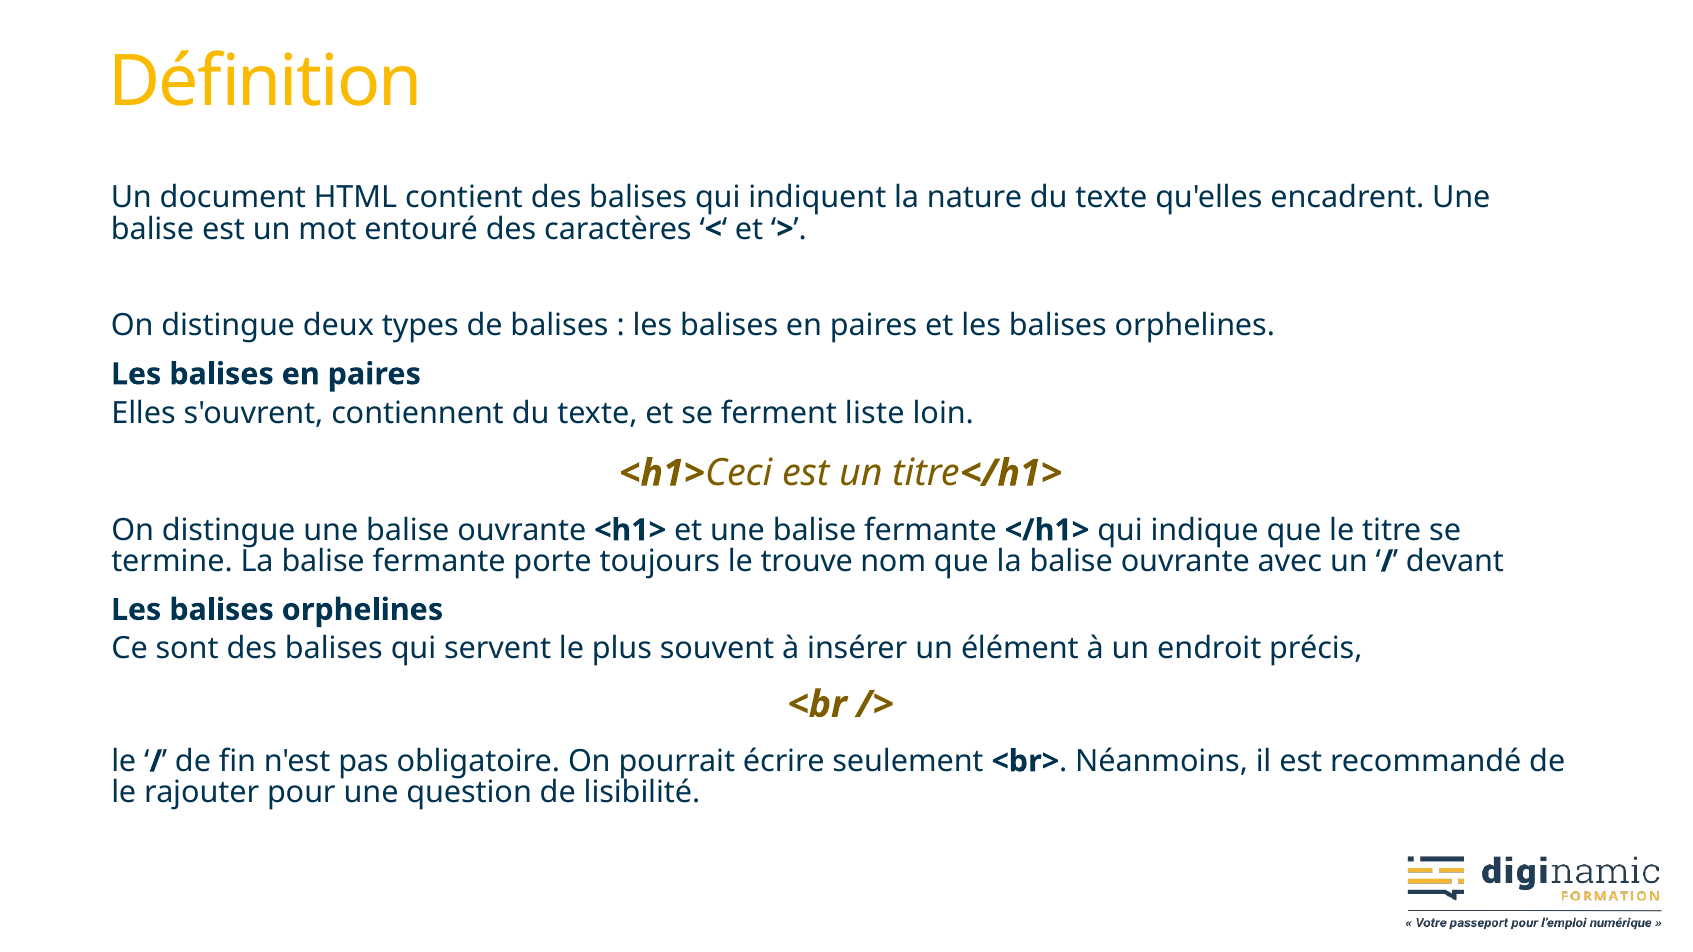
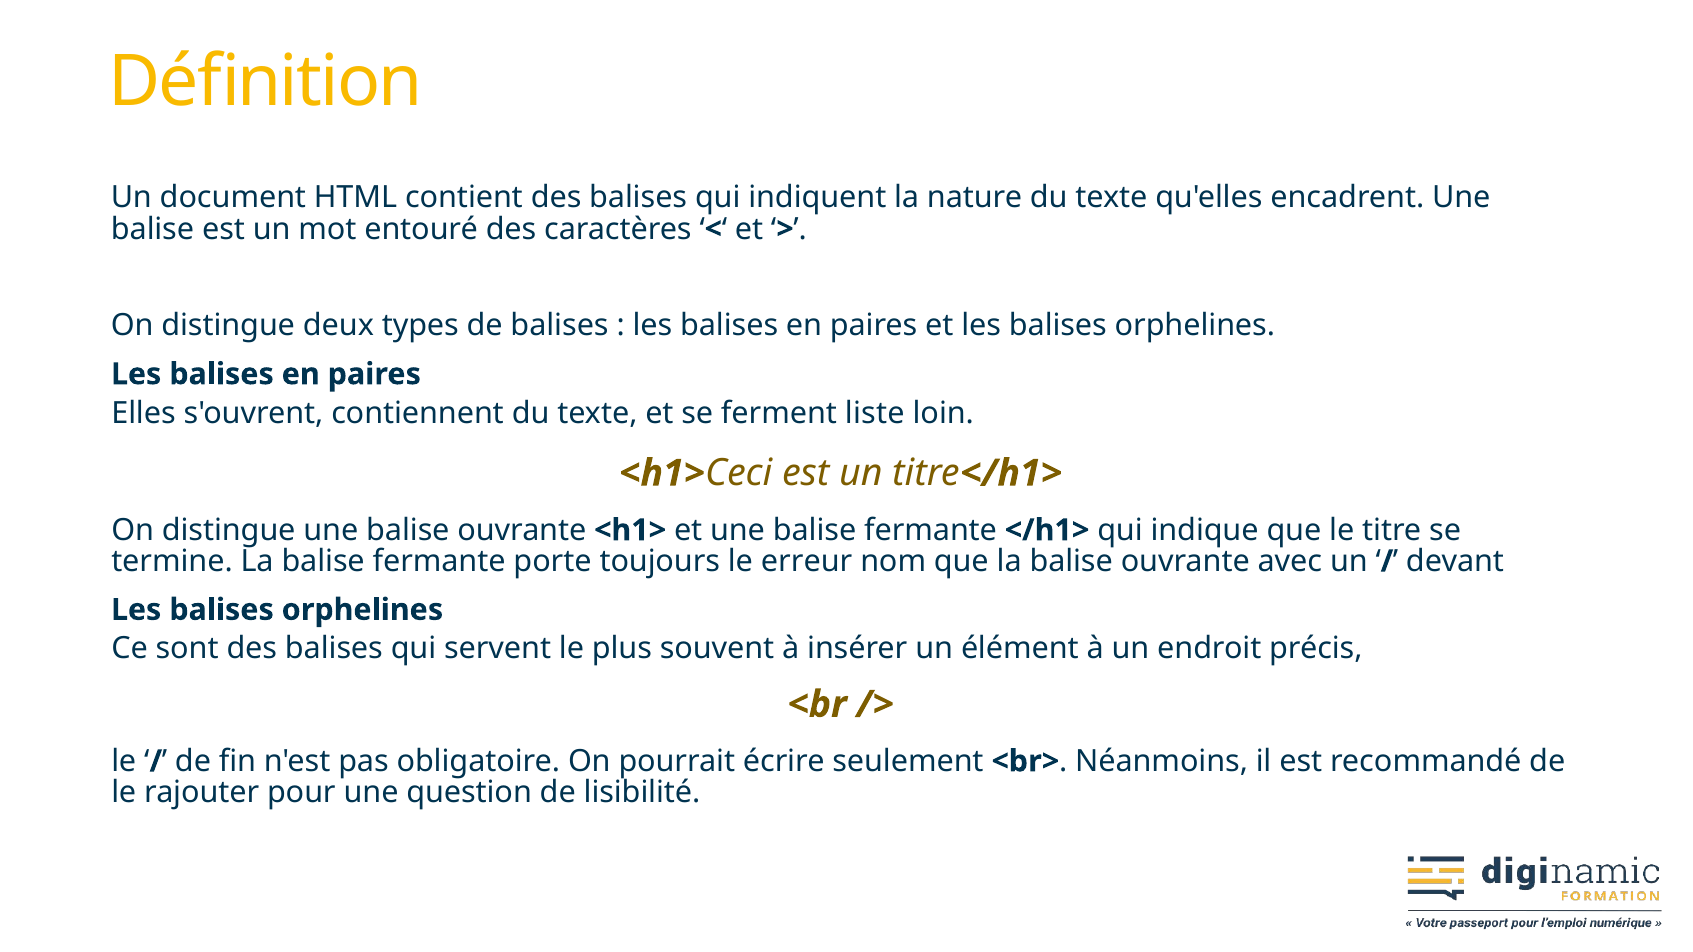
trouve: trouve -> erreur
